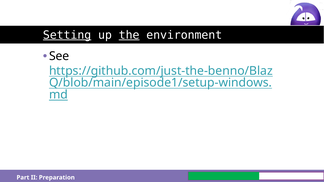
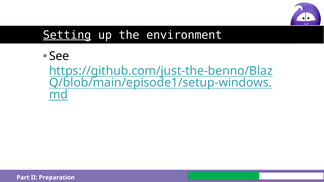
the underline: present -> none
